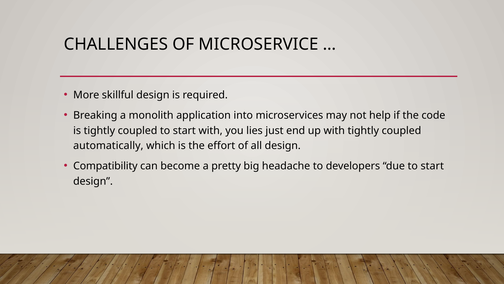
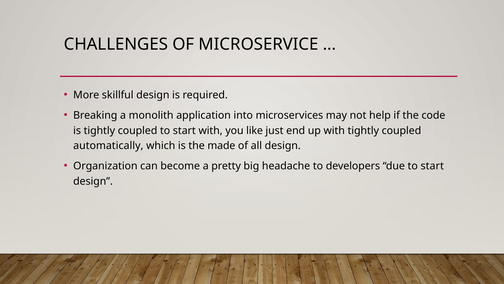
lies: lies -> like
effort: effort -> made
Compatibility: Compatibility -> Organization
